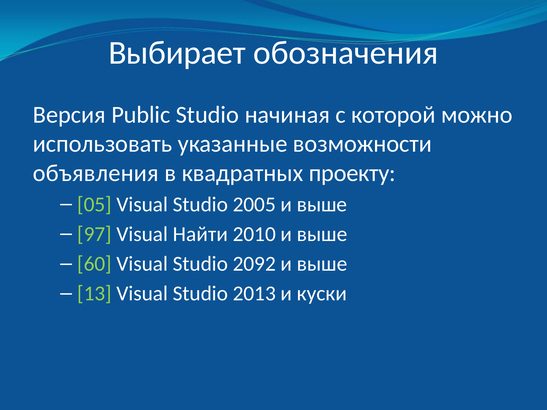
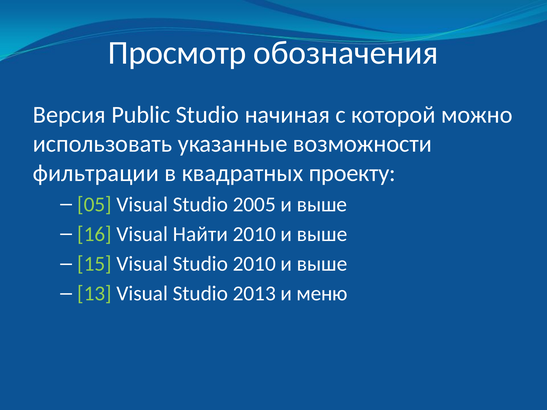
Выбирает: Выбирает -> Просмотр
объявления: объявления -> фильтрации
97: 97 -> 16
60: 60 -> 15
Studio 2092: 2092 -> 2010
куски: куски -> меню
